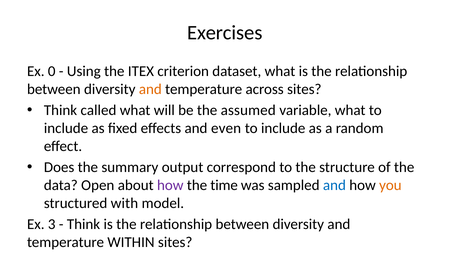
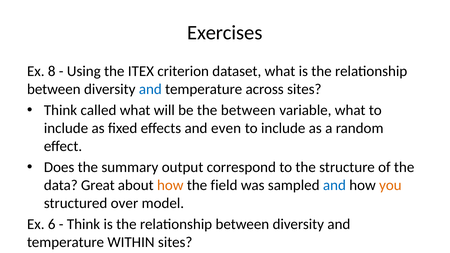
0: 0 -> 8
and at (150, 89) colour: orange -> blue
the assumed: assumed -> between
Open: Open -> Great
how at (170, 185) colour: purple -> orange
time: time -> field
with: with -> over
3: 3 -> 6
